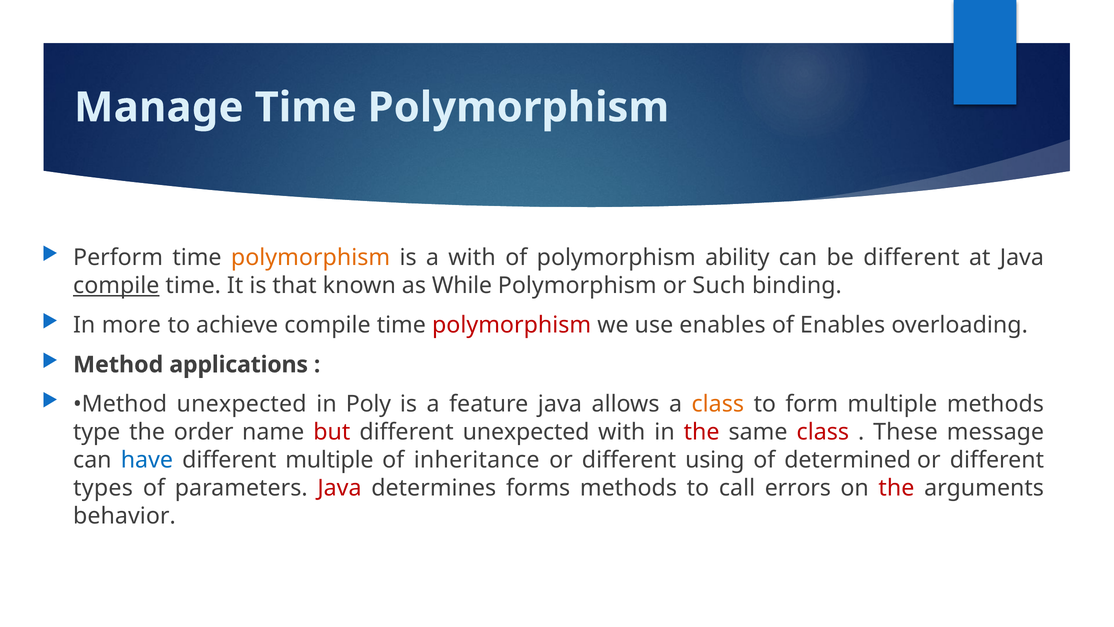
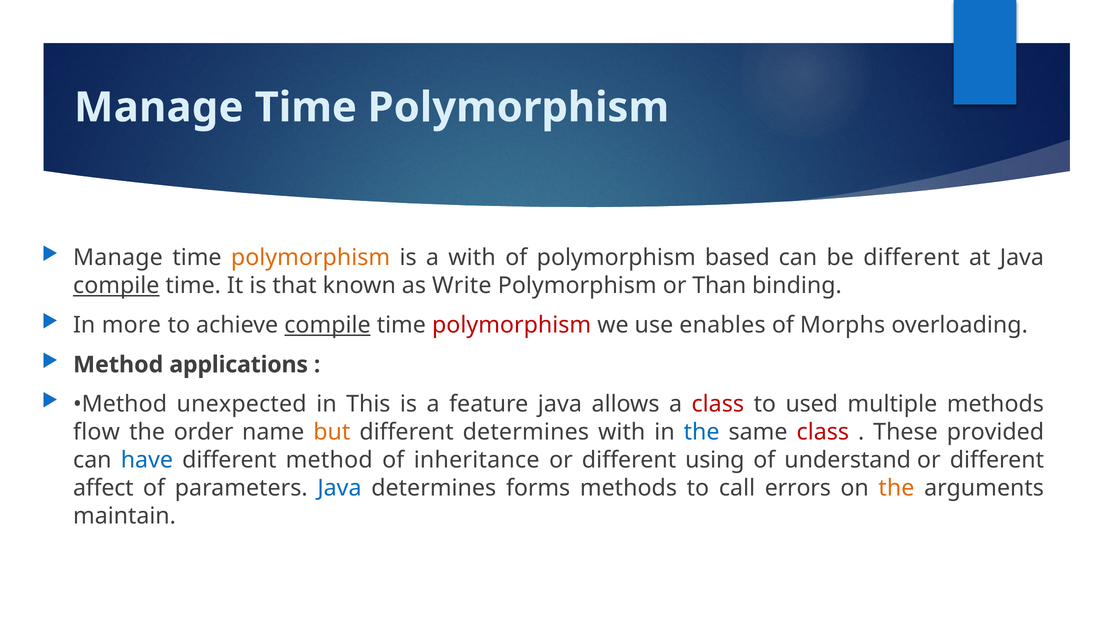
Perform at (118, 258): Perform -> Manage
ability: ability -> based
While: While -> Write
Such: Such -> Than
compile at (327, 325) underline: none -> present
of Enables: Enables -> Morphs
Poly: Poly -> This
class at (718, 404) colour: orange -> red
form: form -> used
type: type -> flow
but colour: red -> orange
different unexpected: unexpected -> determines
the at (702, 432) colour: red -> blue
message: message -> provided
different multiple: multiple -> method
determined: determined -> understand
types: types -> affect
Java at (339, 488) colour: red -> blue
the at (896, 488) colour: red -> orange
behavior: behavior -> maintain
